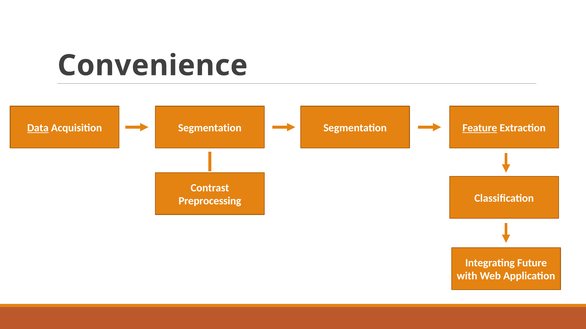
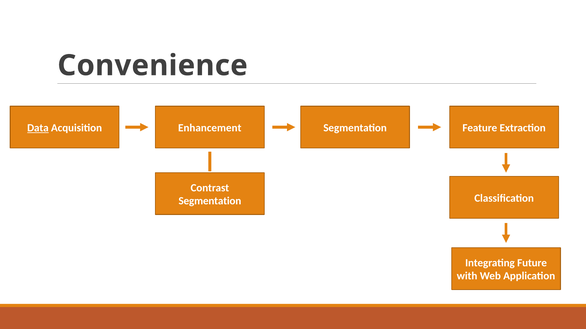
Acquisition Segmentation: Segmentation -> Enhancement
Feature underline: present -> none
Preprocessing at (210, 201): Preprocessing -> Segmentation
